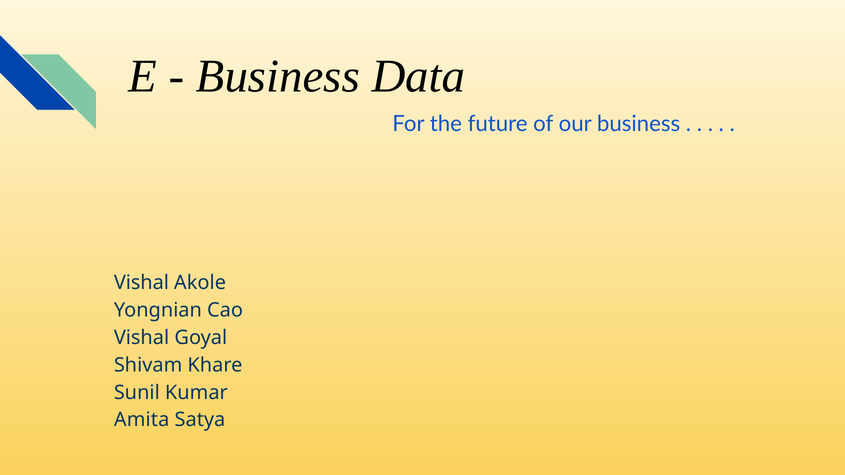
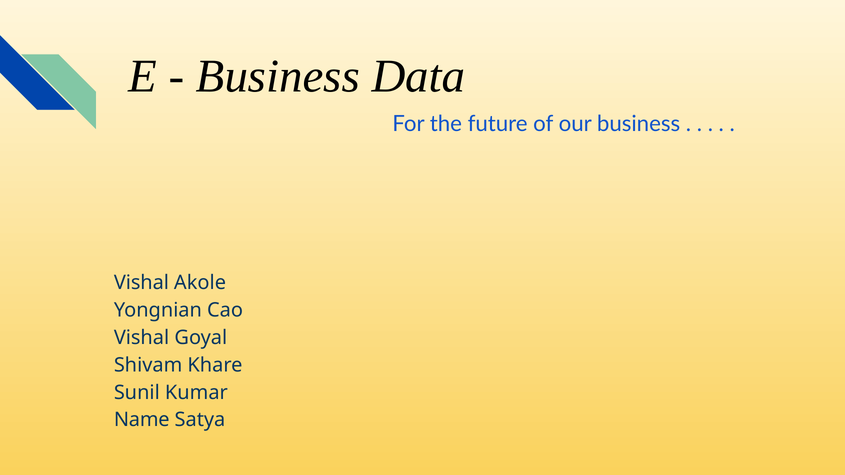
Amita: Amita -> Name
